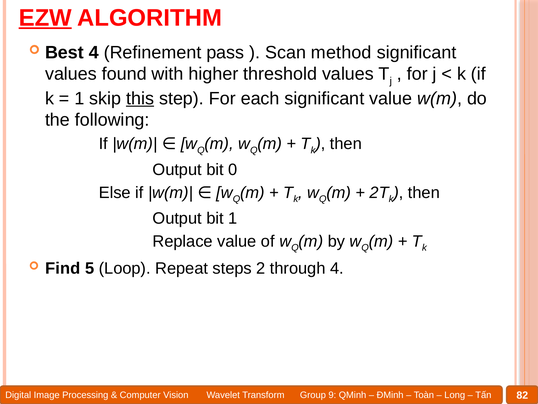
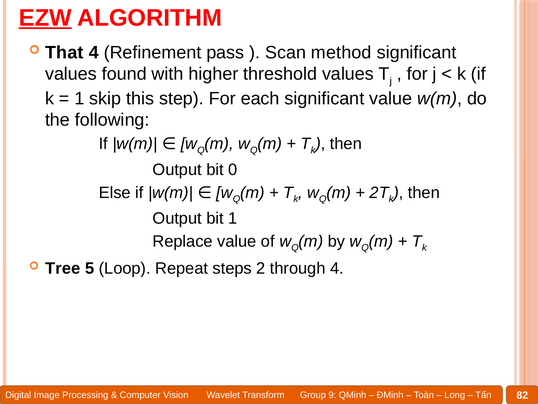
Best: Best -> That
this underline: present -> none
Find: Find -> Tree
